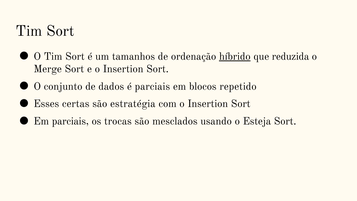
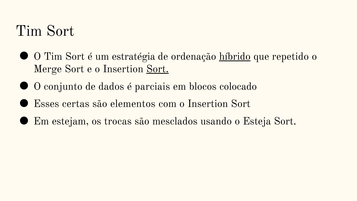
tamanhos: tamanhos -> estratégia
reduzida: reduzida -> repetido
Sort at (157, 69) underline: none -> present
repetido: repetido -> colocado
estratégia: estratégia -> elementos
Em parciais: parciais -> estejam
